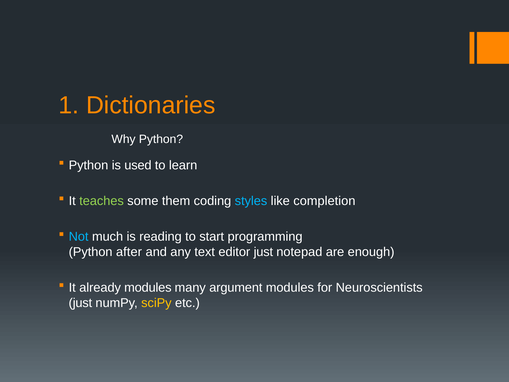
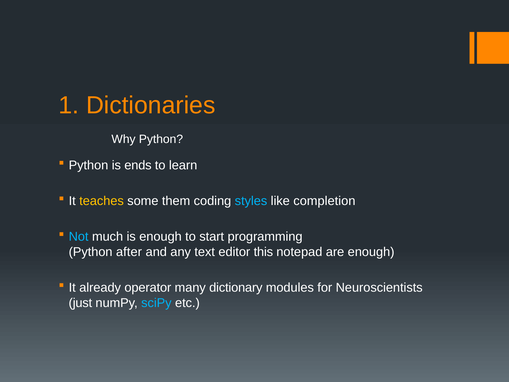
used: used -> ends
teaches colour: light green -> yellow
is reading: reading -> enough
editor just: just -> this
already modules: modules -> operator
argument: argument -> dictionary
sciPy colour: yellow -> light blue
